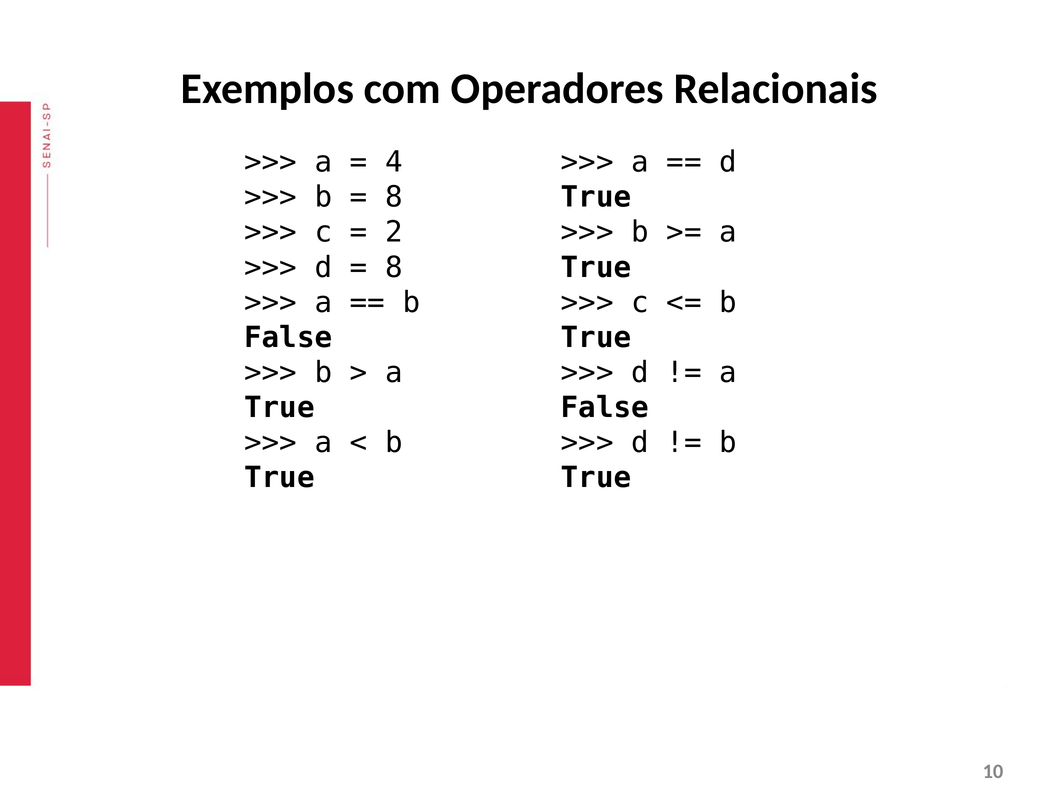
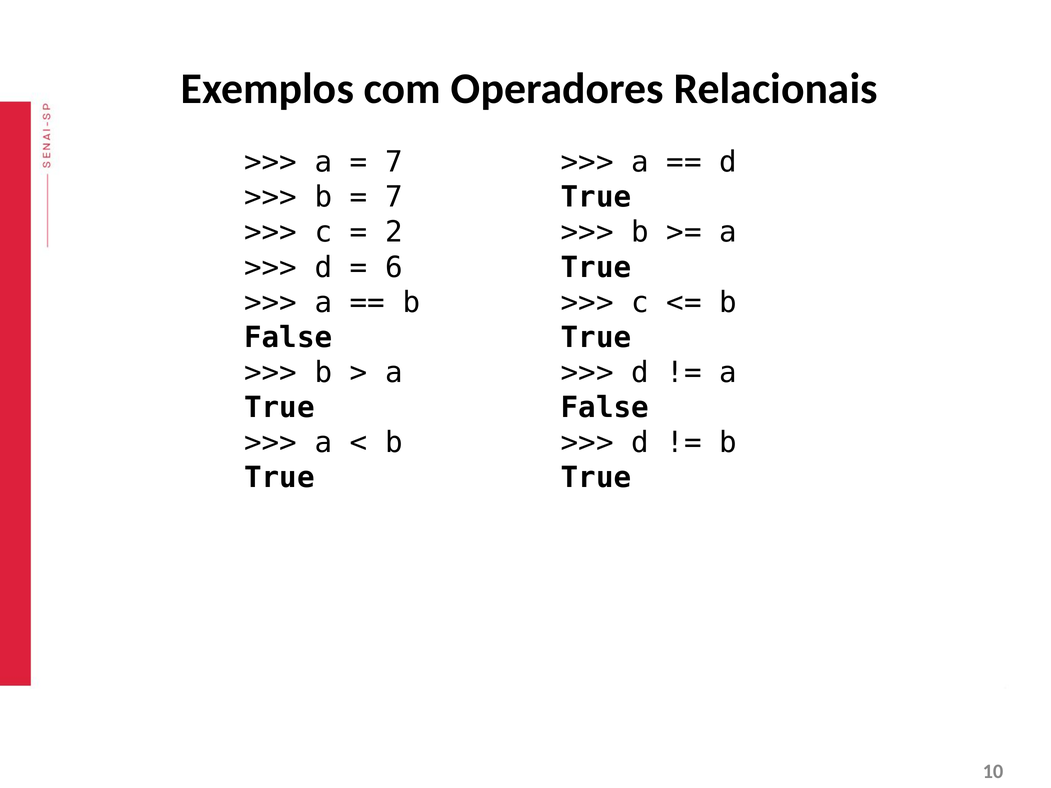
4 at (394, 162): 4 -> 7
8 at (394, 197): 8 -> 7
8 at (394, 267): 8 -> 6
